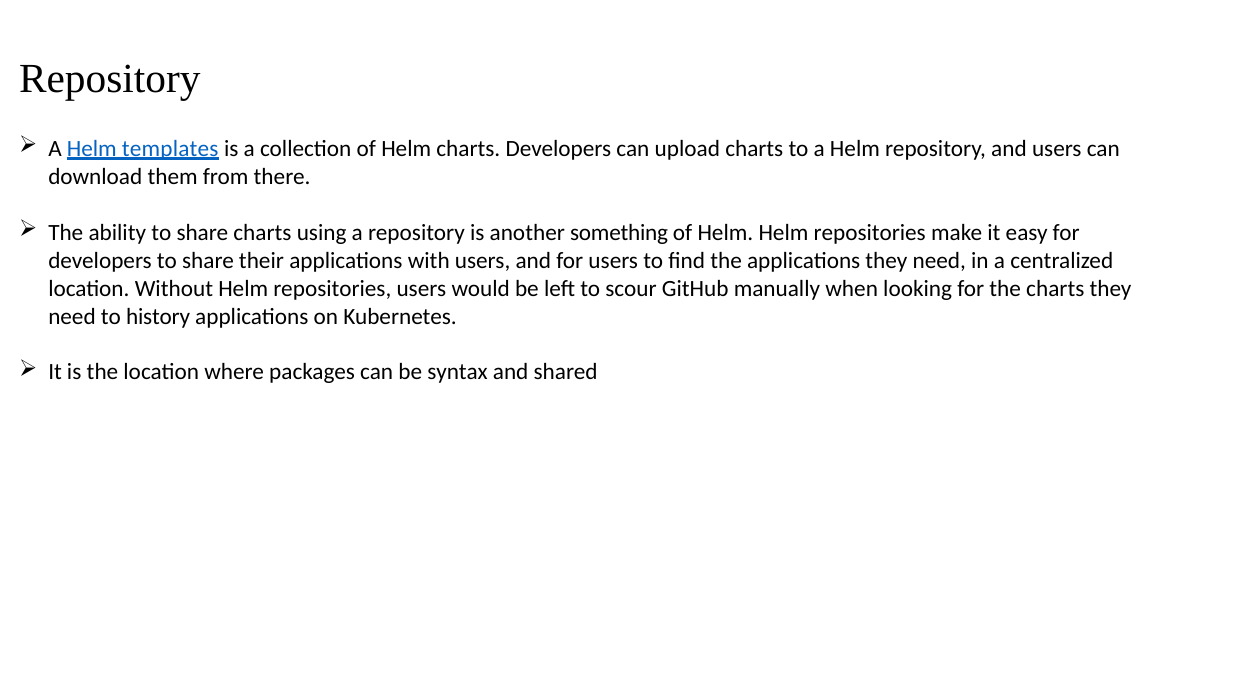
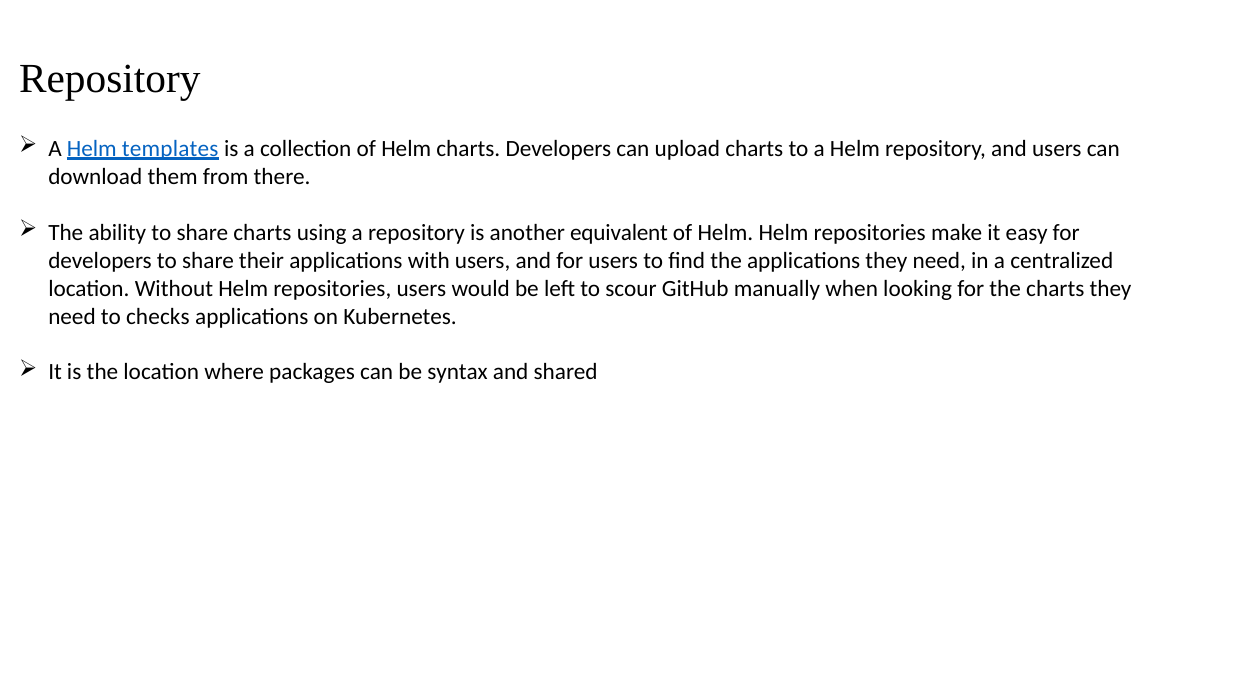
something: something -> equivalent
history: history -> checks
